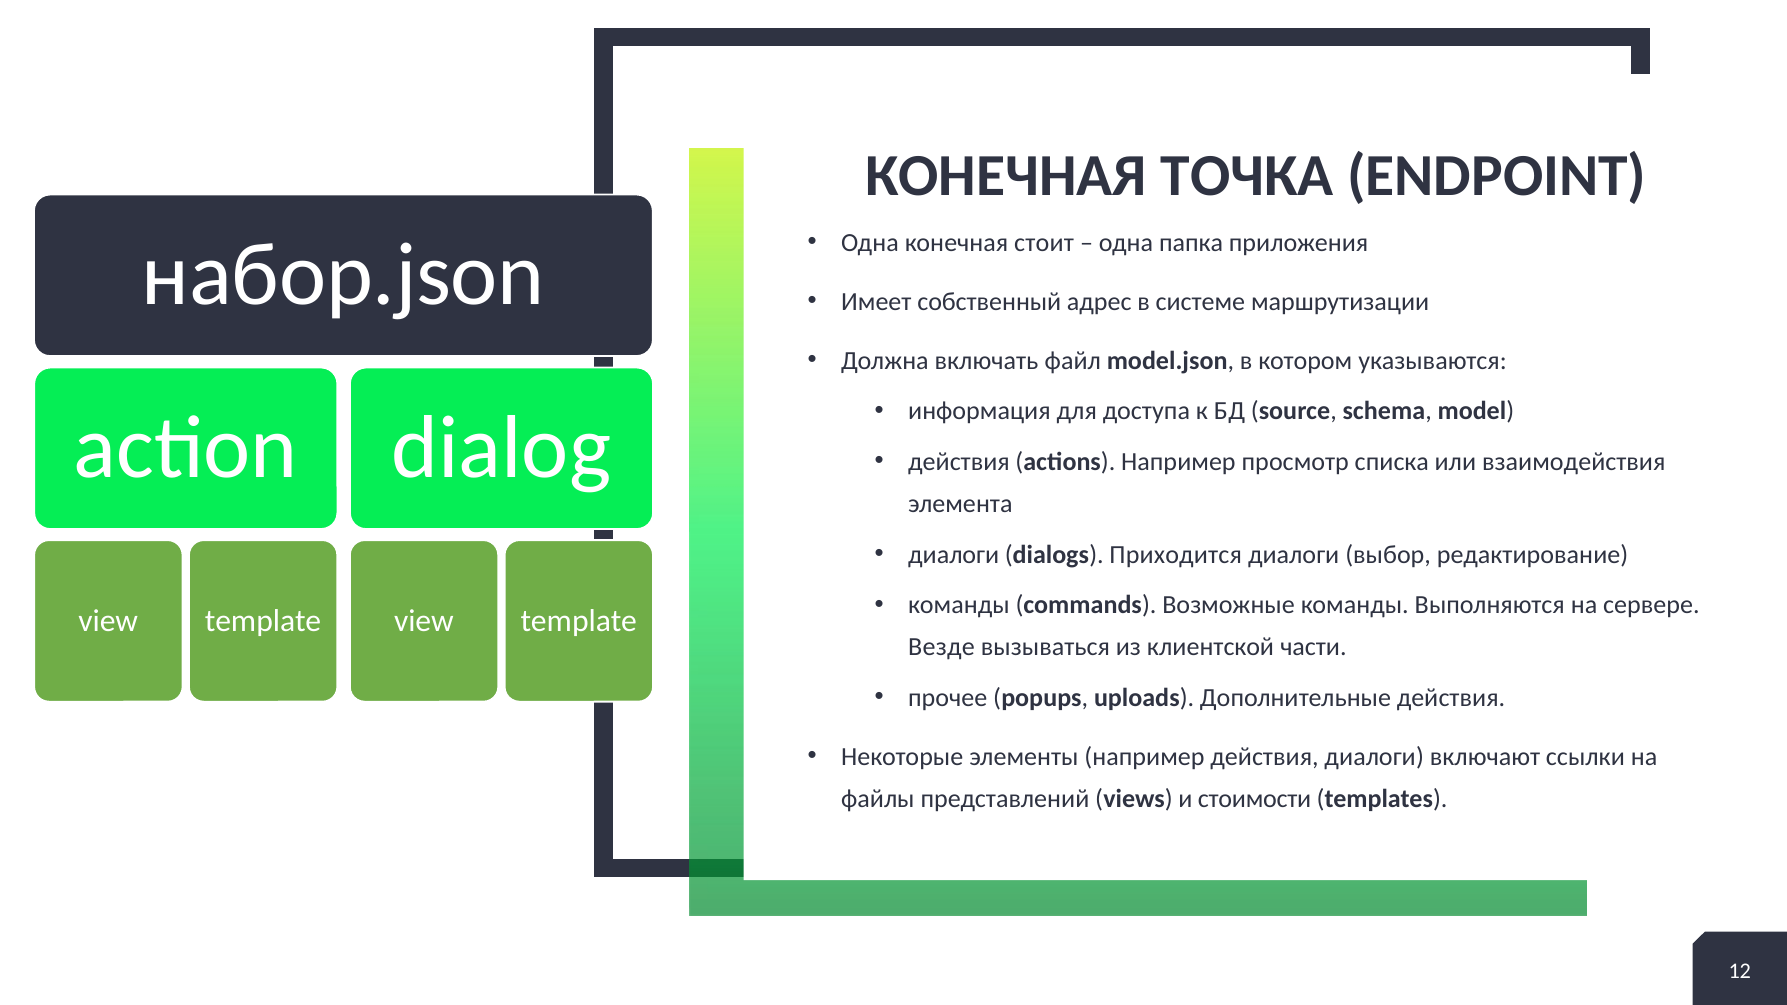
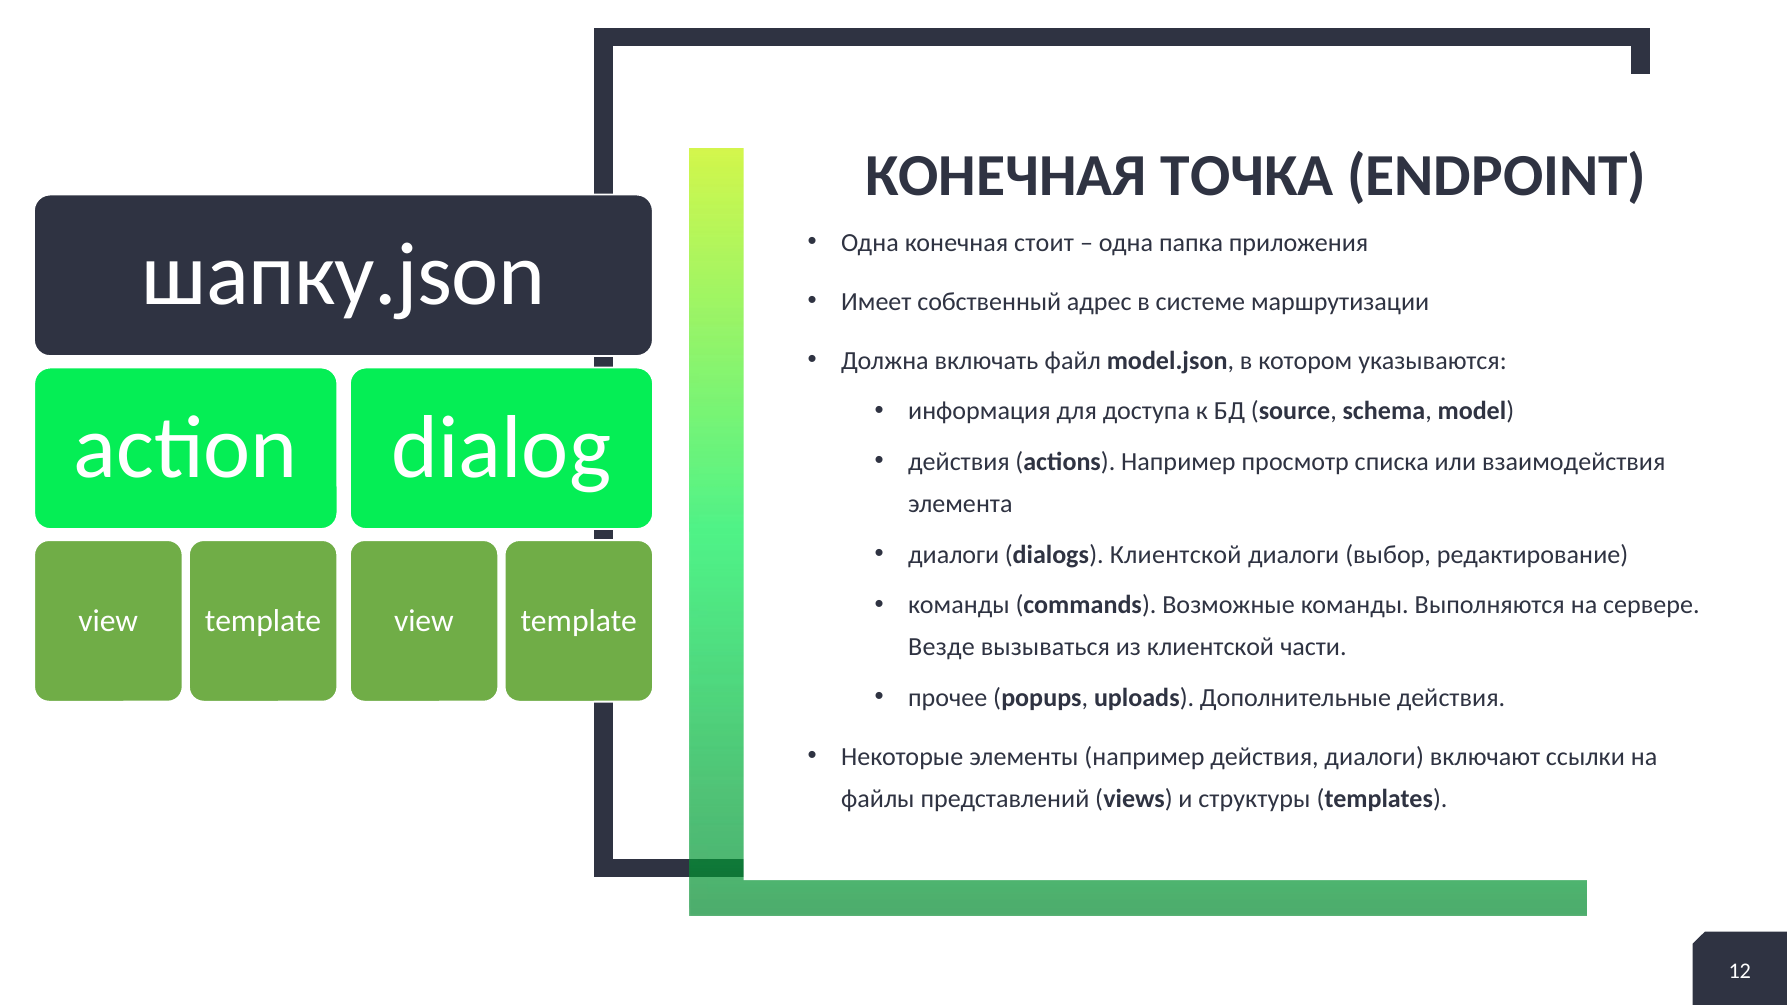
набор.json: набор.json -> шапку.json
dialogs Приходится: Приходится -> Клиентской
стоимости: стоимости -> структуры
